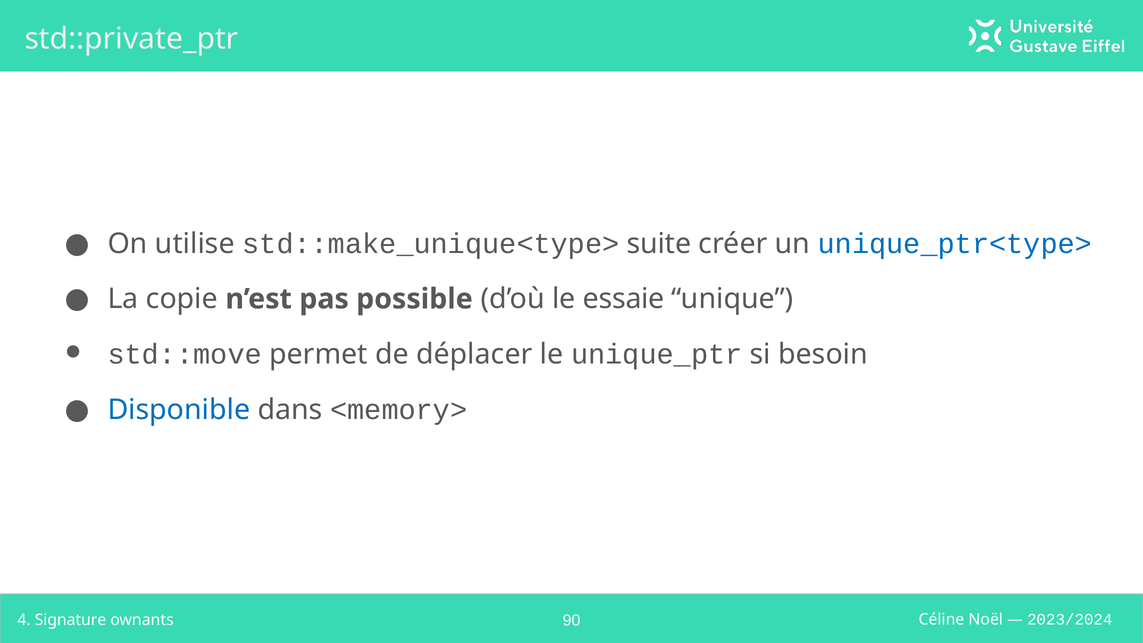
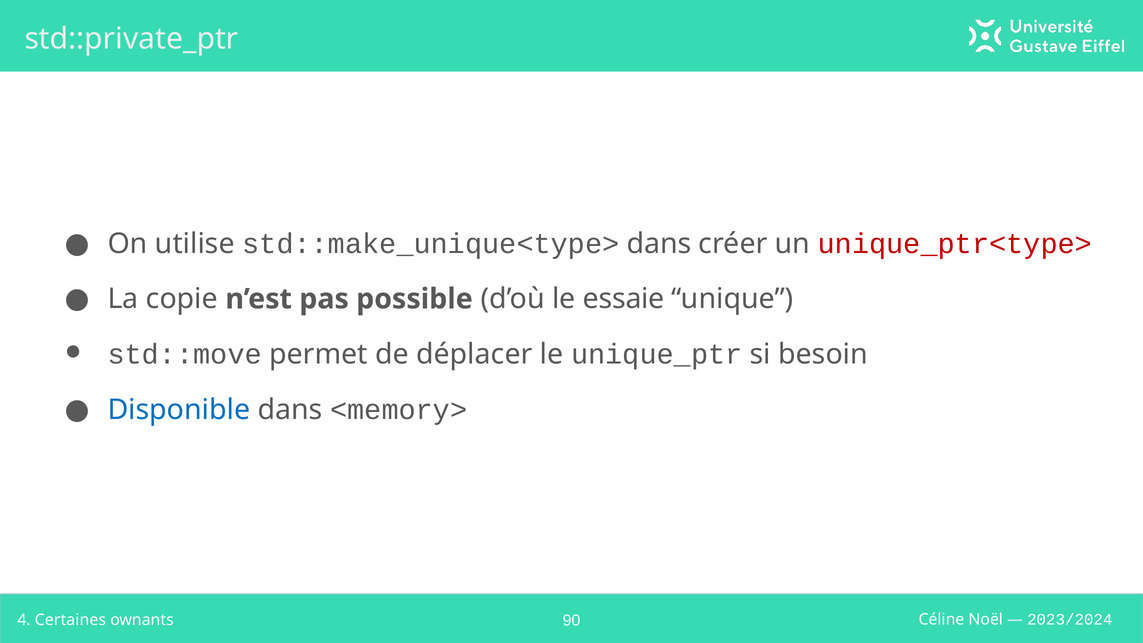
std::make_unique<type> suite: suite -> dans
unique_ptr<type> colour: blue -> red
Signature: Signature -> Certaines
